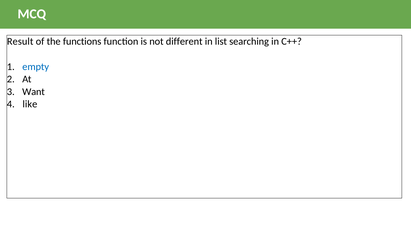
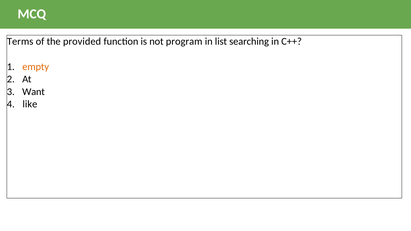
Result: Result -> Terms
functions: functions -> provided
different: different -> program
empty colour: blue -> orange
